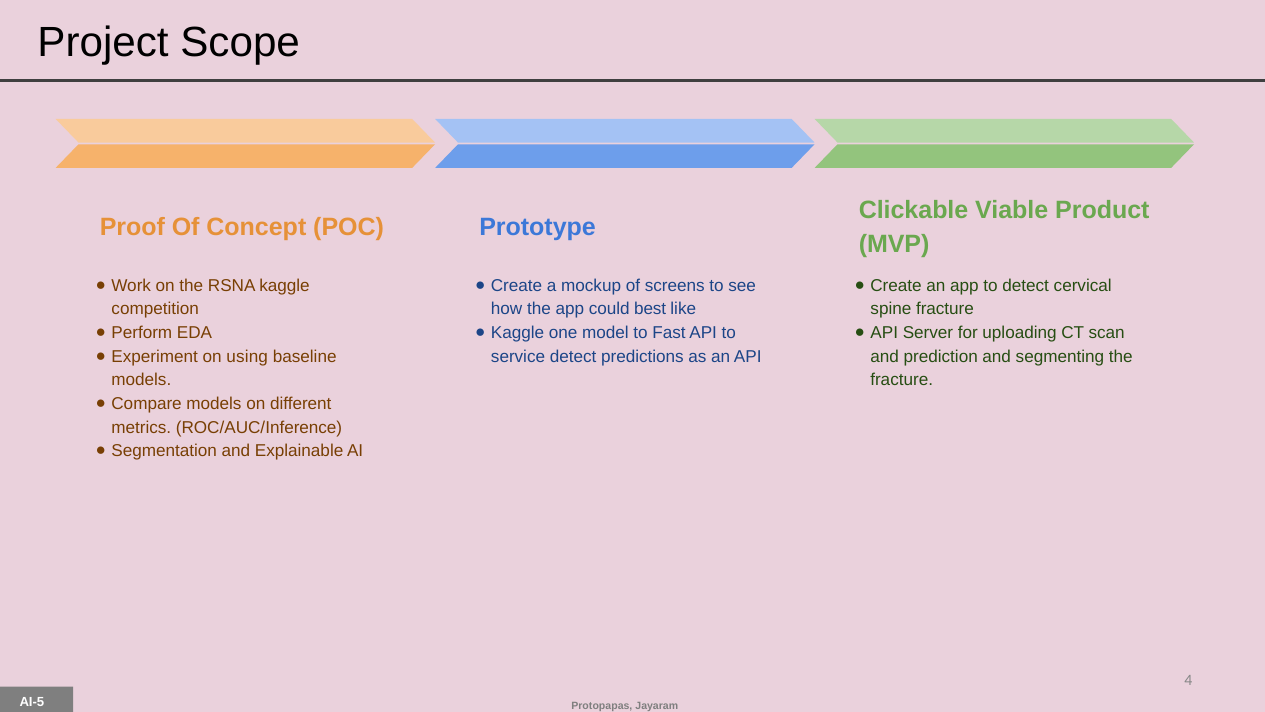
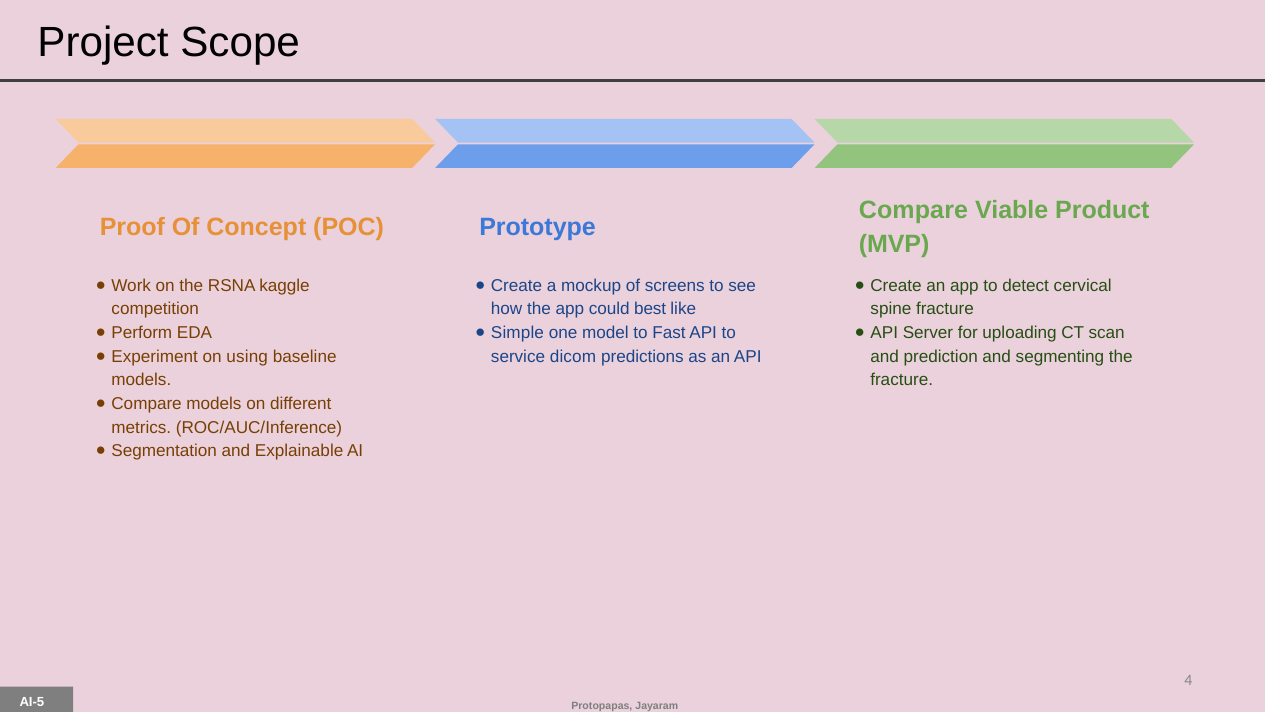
Clickable at (914, 210): Clickable -> Compare
Kaggle at (518, 333): Kaggle -> Simple
service detect: detect -> dicom
